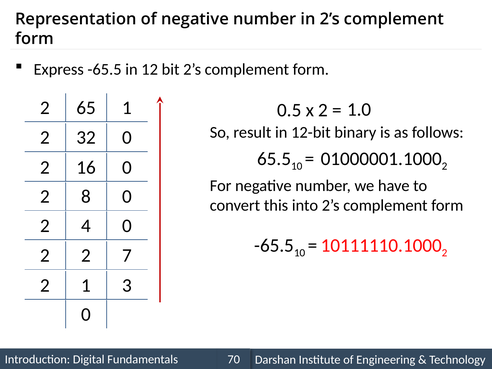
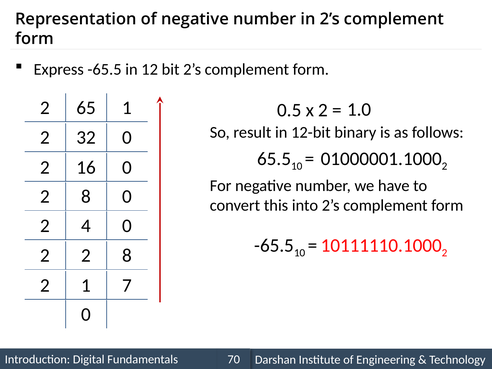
2 2 7: 7 -> 8
3: 3 -> 7
